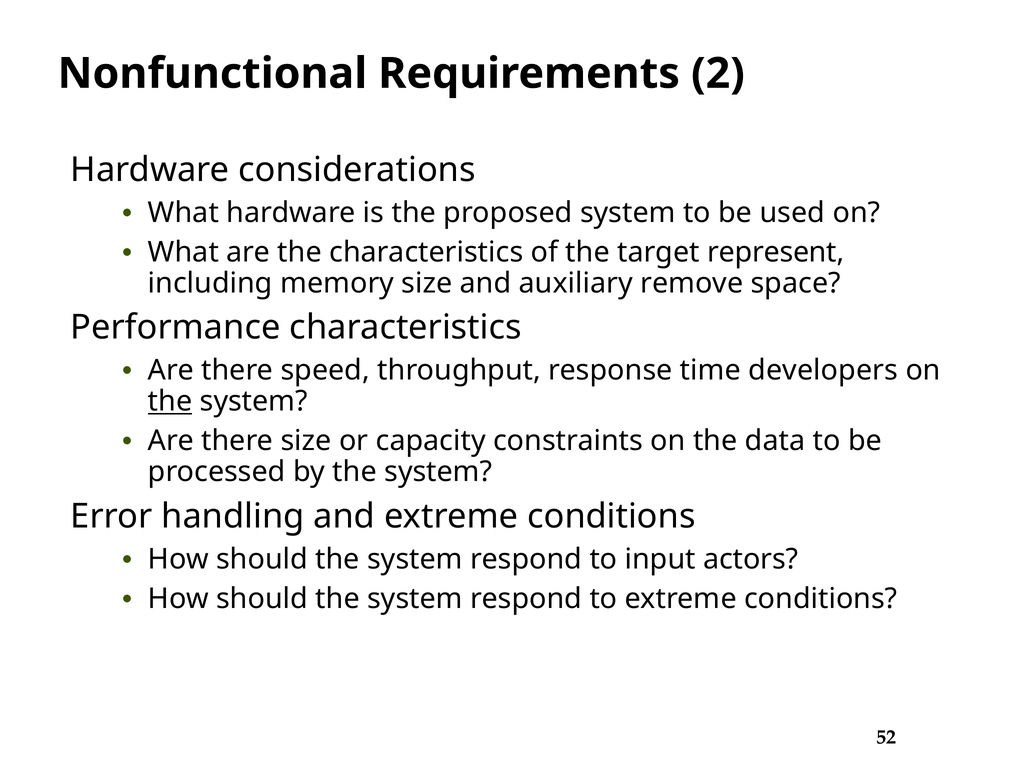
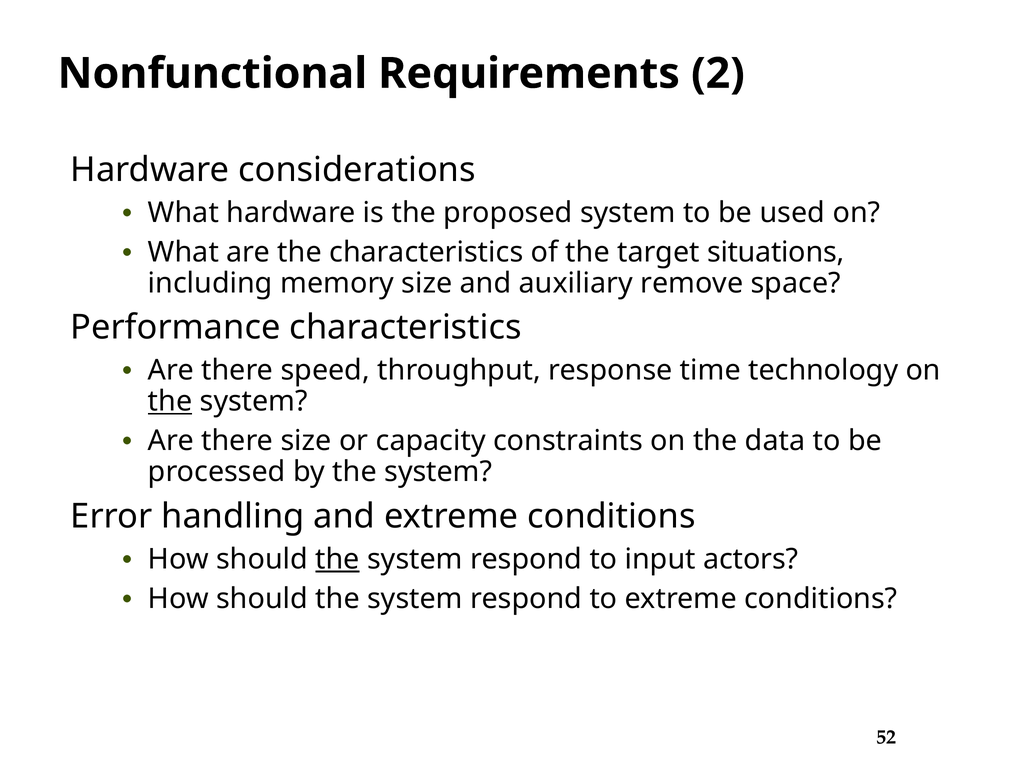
represent: represent -> situations
developers: developers -> technology
the at (337, 559) underline: none -> present
